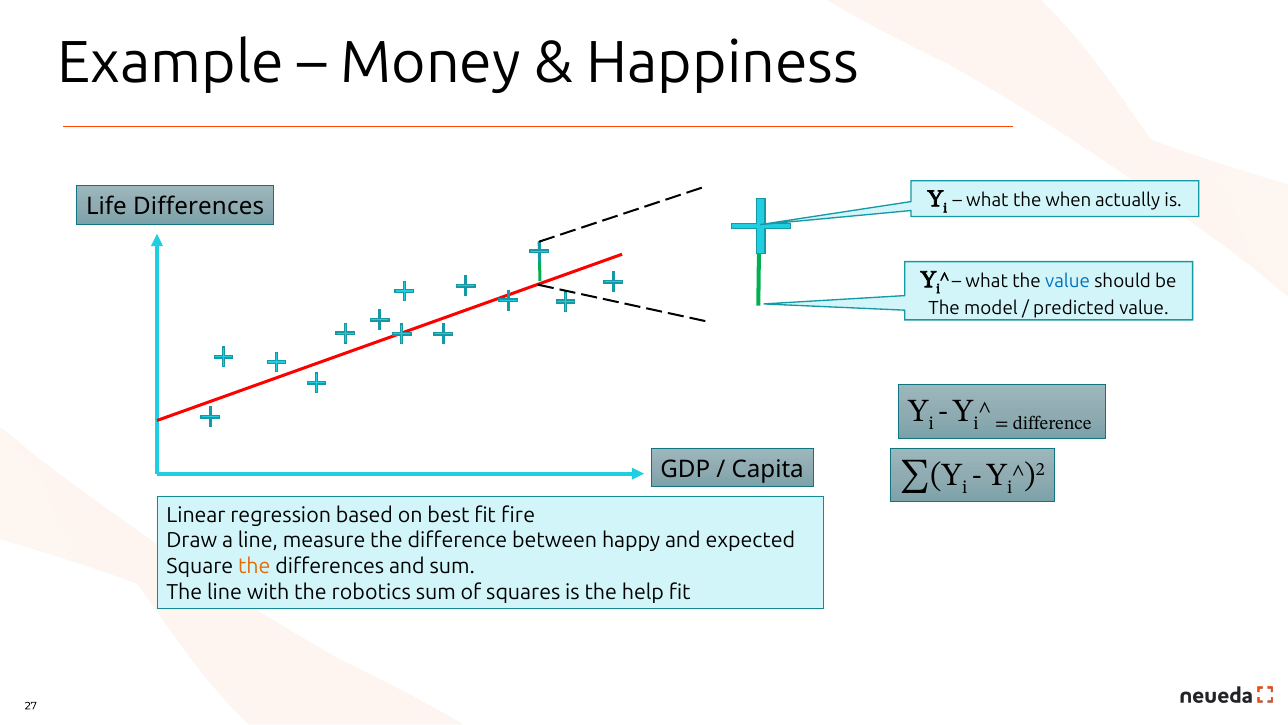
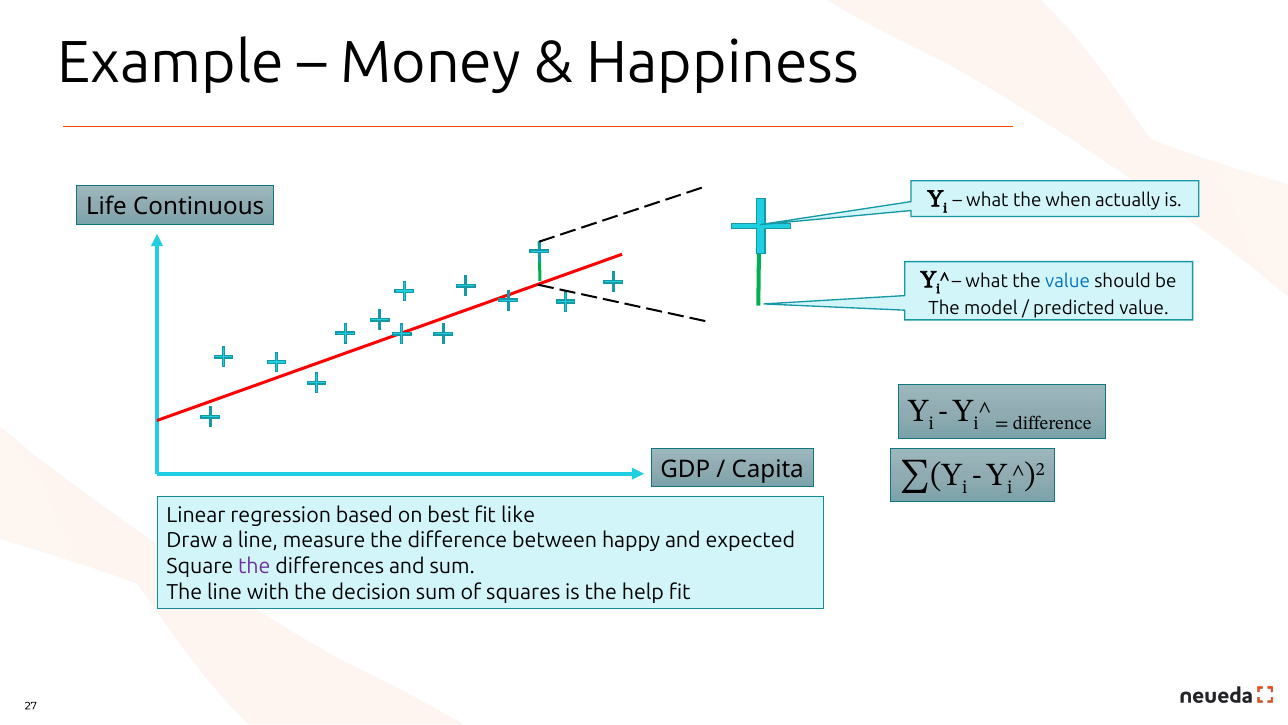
Life Differences: Differences -> Continuous
fire: fire -> like
the at (254, 566) colour: orange -> purple
robotics: robotics -> decision
